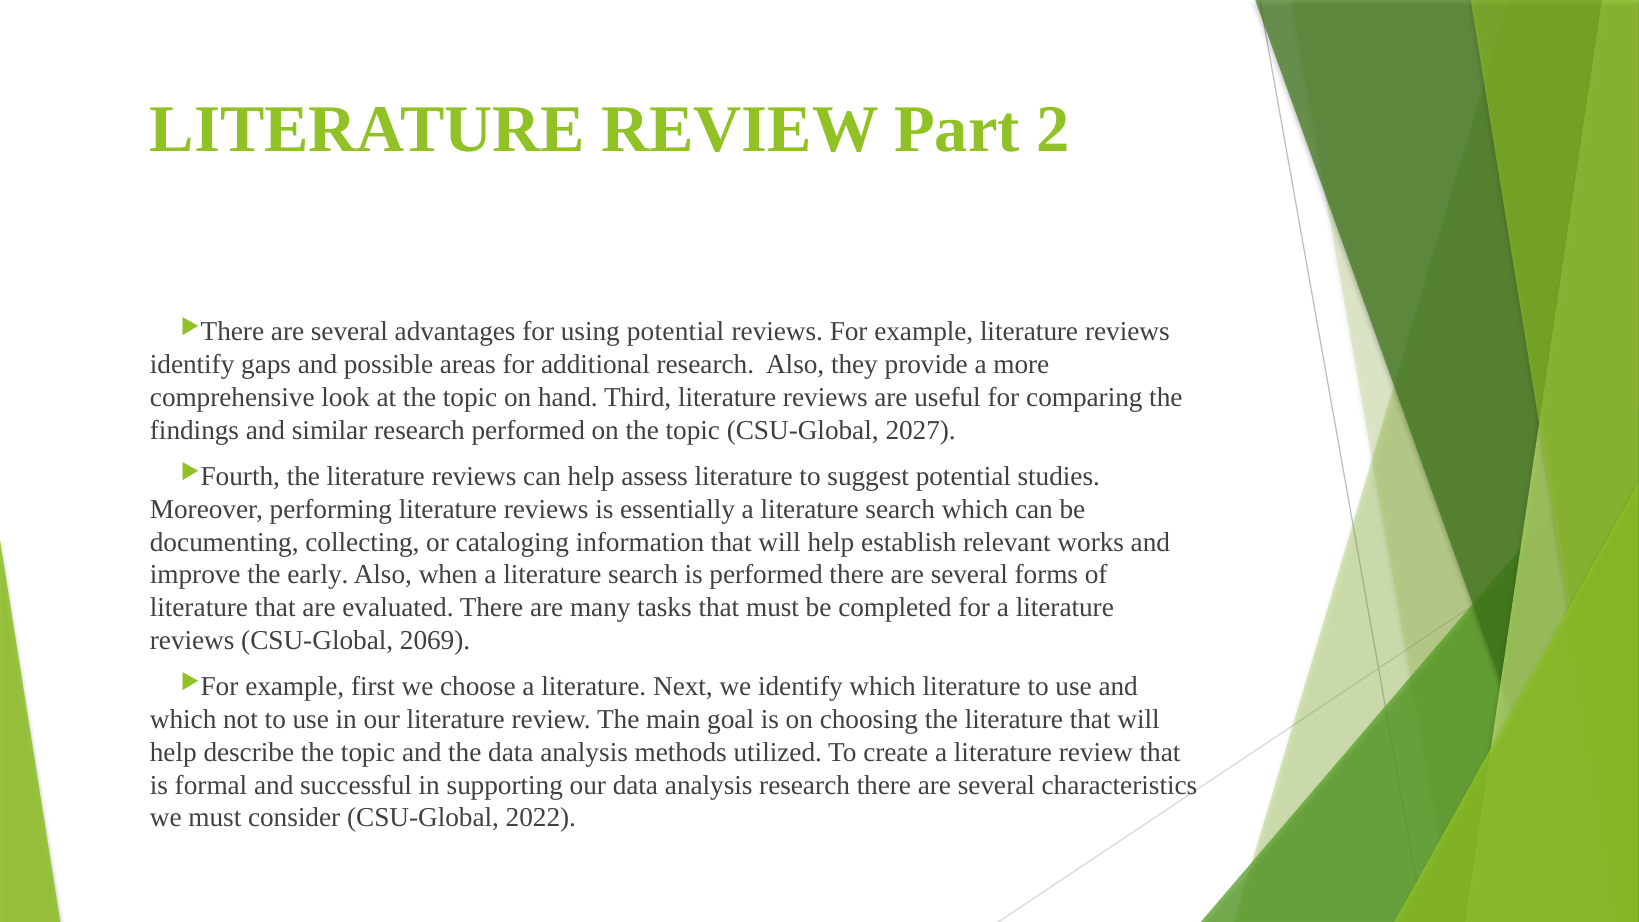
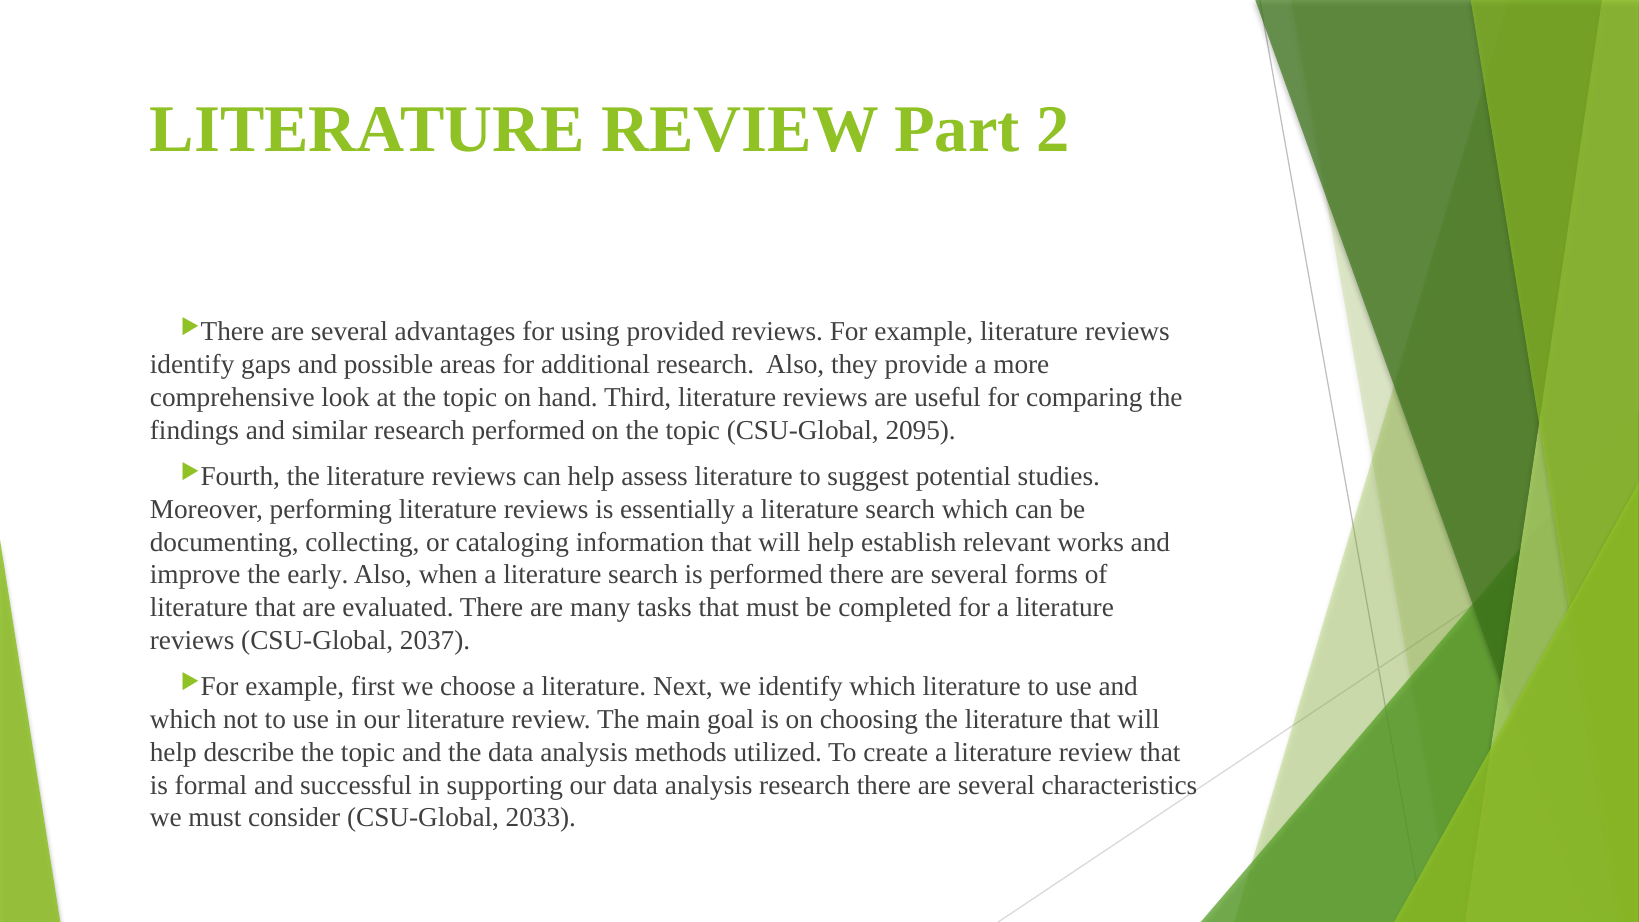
using potential: potential -> provided
2027: 2027 -> 2095
2069: 2069 -> 2037
2022: 2022 -> 2033
